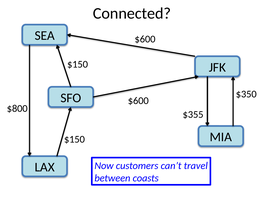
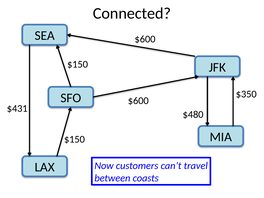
$800: $800 -> $431
$355: $355 -> $480
